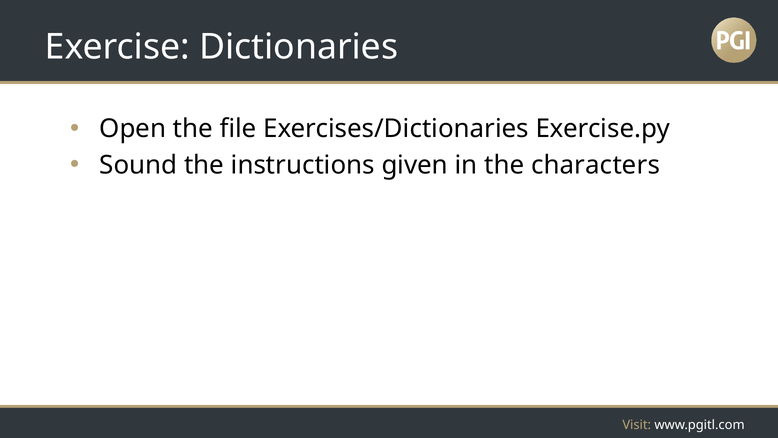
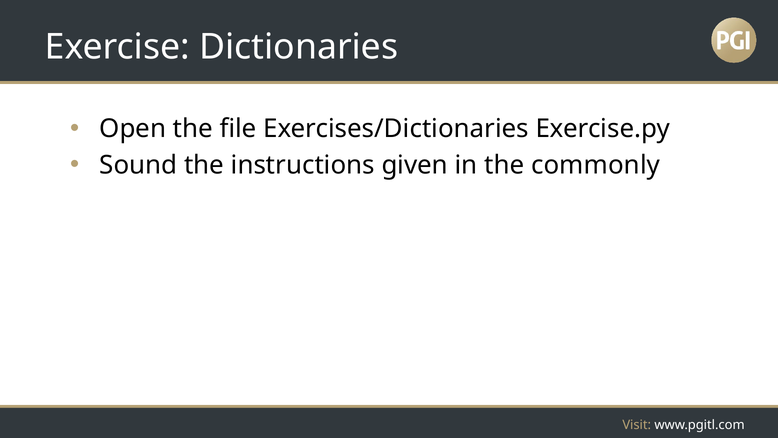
characters: characters -> commonly
